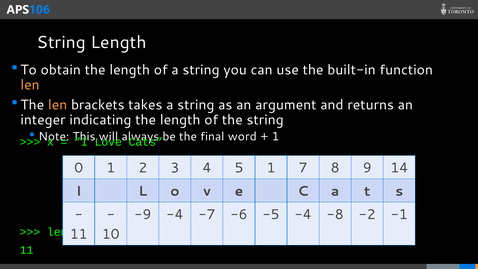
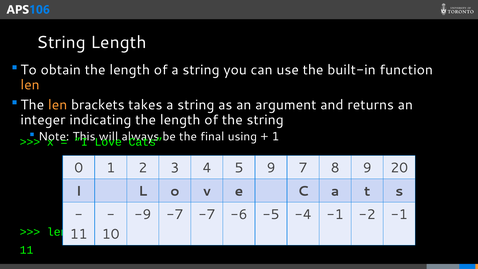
word: word -> using
5 1: 1 -> 9
14: 14 -> 20
-9 -4: -4 -> -7
-4 -8: -8 -> -1
